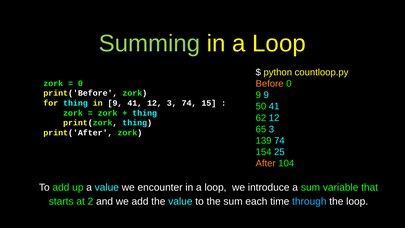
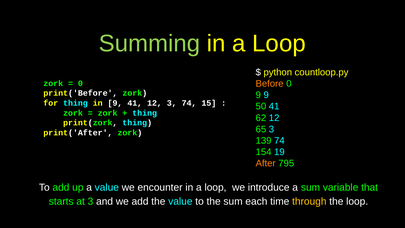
25: 25 -> 19
104: 104 -> 795
at 2: 2 -> 3
through colour: light blue -> yellow
